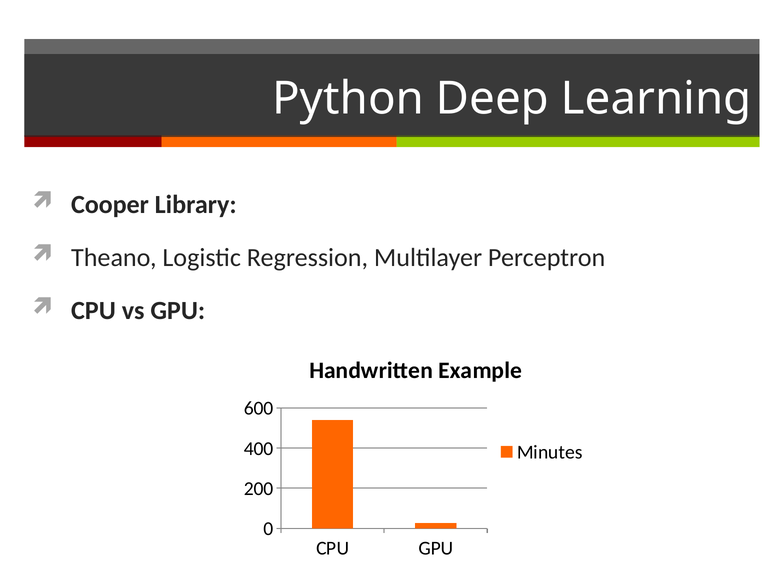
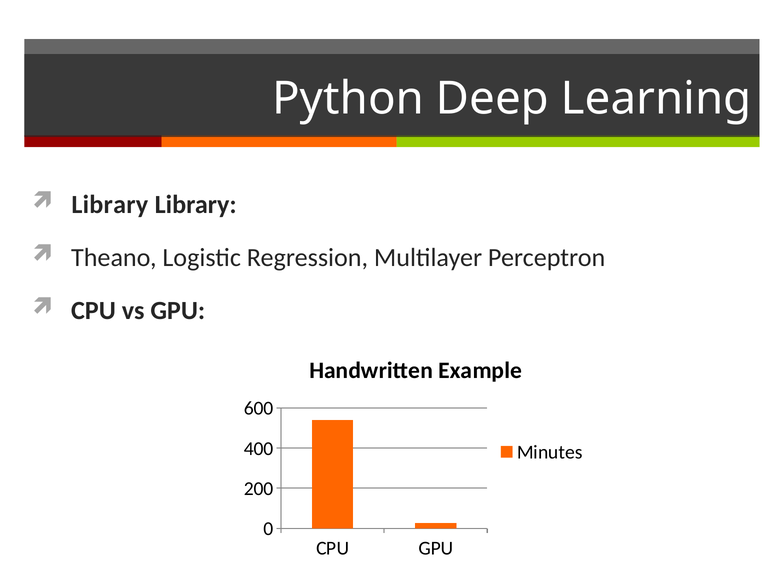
Cooper at (110, 204): Cooper -> Library
